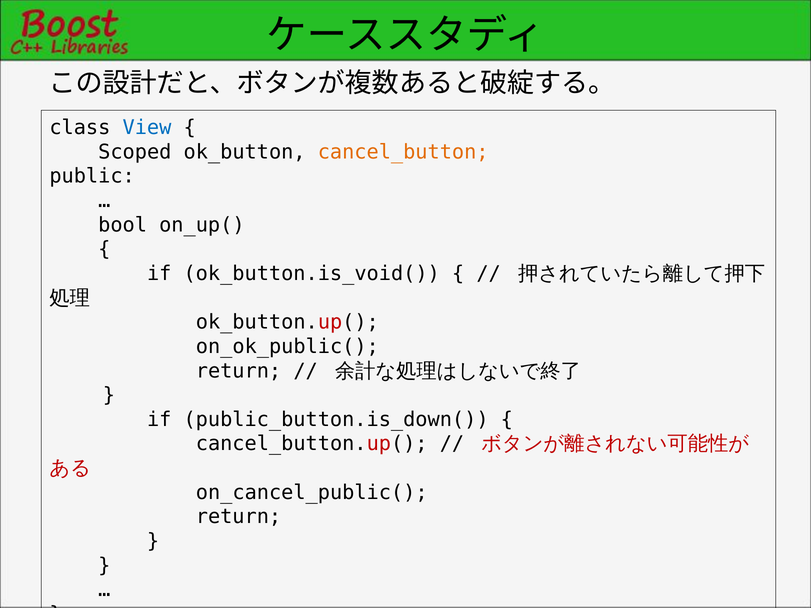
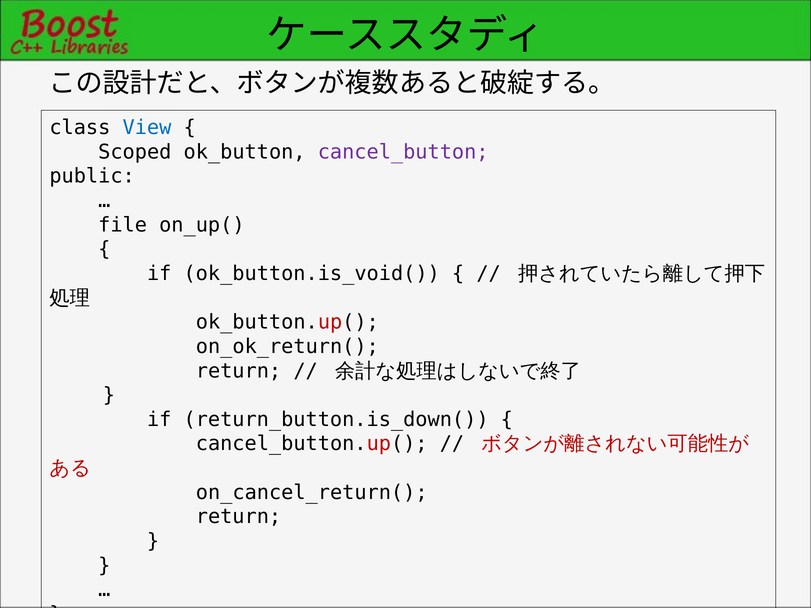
cancel_button colour: orange -> purple
bool: bool -> file
on_ok_public(: on_ok_public( -> on_ok_return(
public_button.is_down(: public_button.is_down( -> return_button.is_down(
on_cancel_public(: on_cancel_public( -> on_cancel_return(
